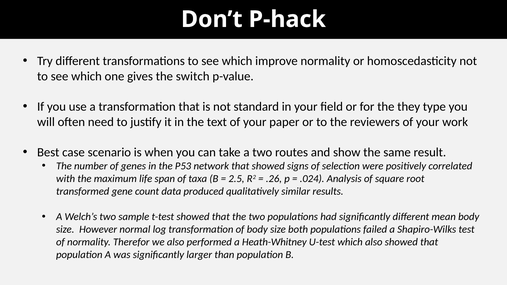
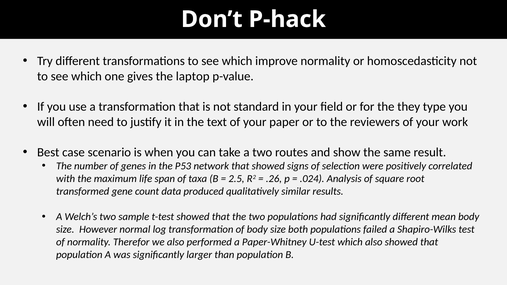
switch: switch -> laptop
Heath-Whitney: Heath-Whitney -> Paper-Whitney
